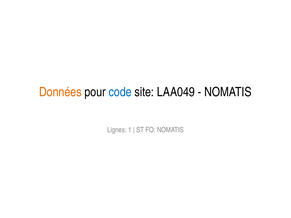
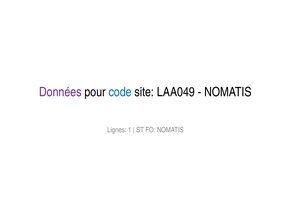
Données colour: orange -> purple
